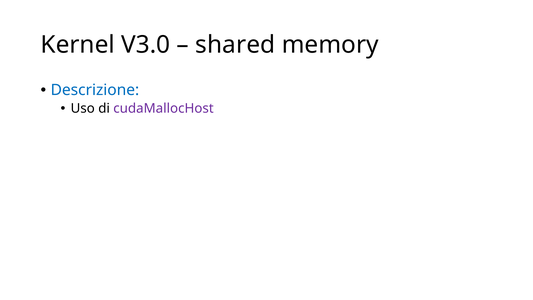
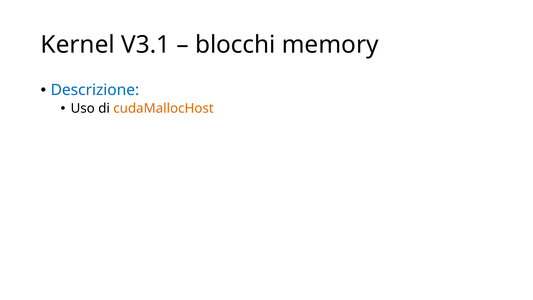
V3.0: V3.0 -> V3.1
shared: shared -> blocchi
cudaMallocHost colour: purple -> orange
